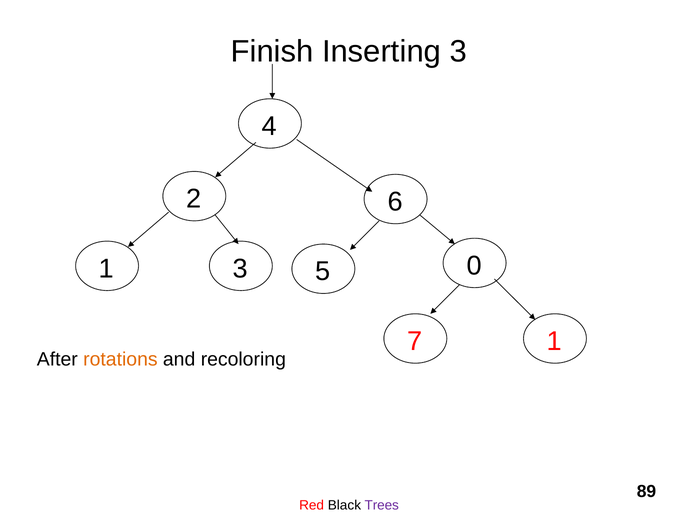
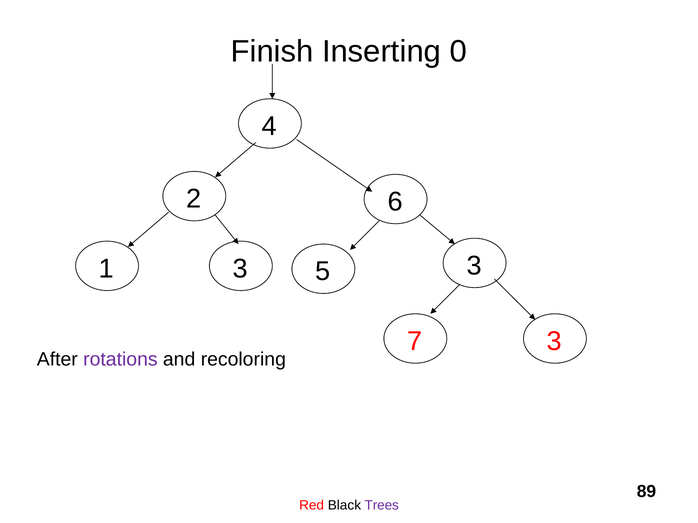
Inserting 3: 3 -> 0
5 0: 0 -> 3
7 1: 1 -> 3
rotations colour: orange -> purple
